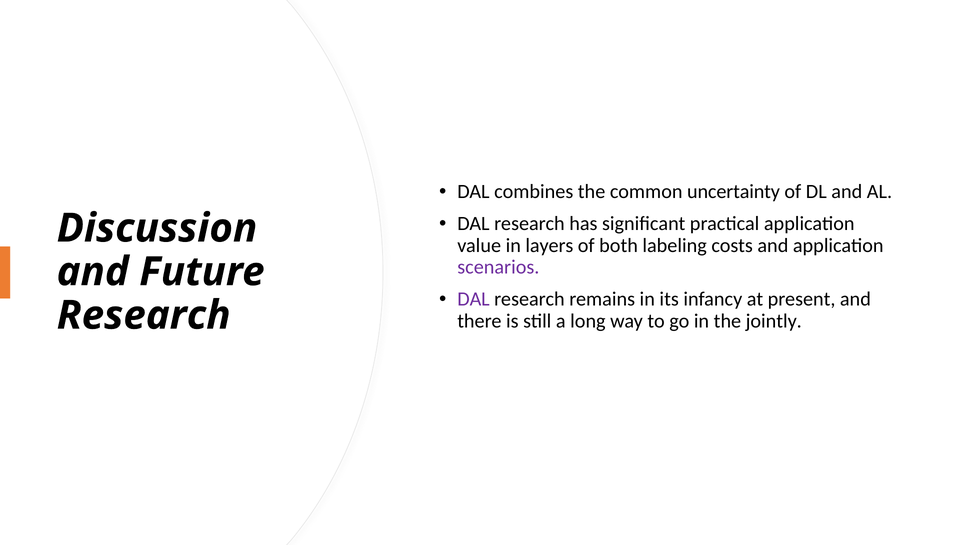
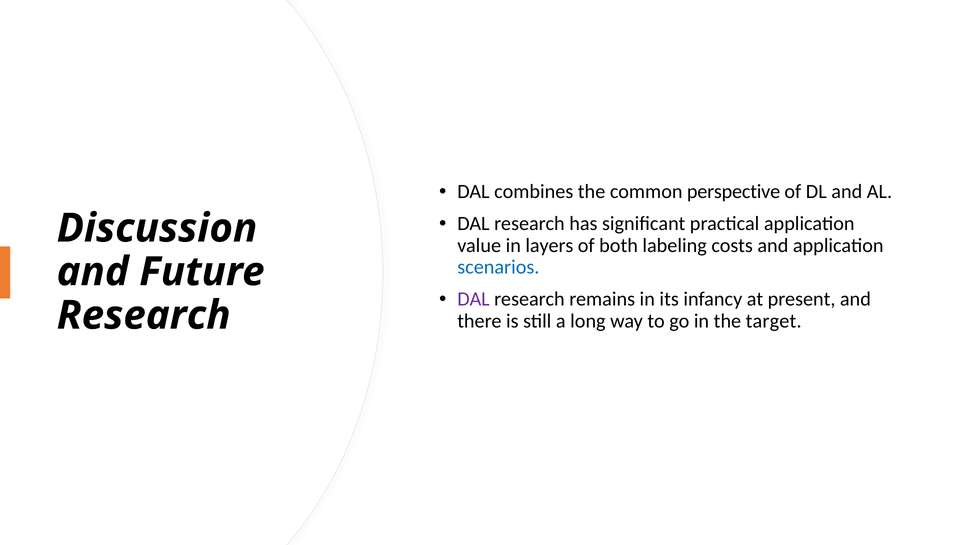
uncertainty: uncertainty -> perspective
scenarios colour: purple -> blue
jointly: jointly -> target
